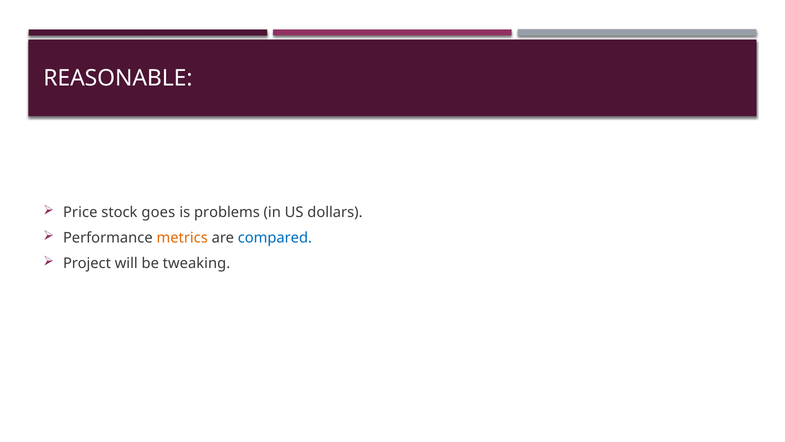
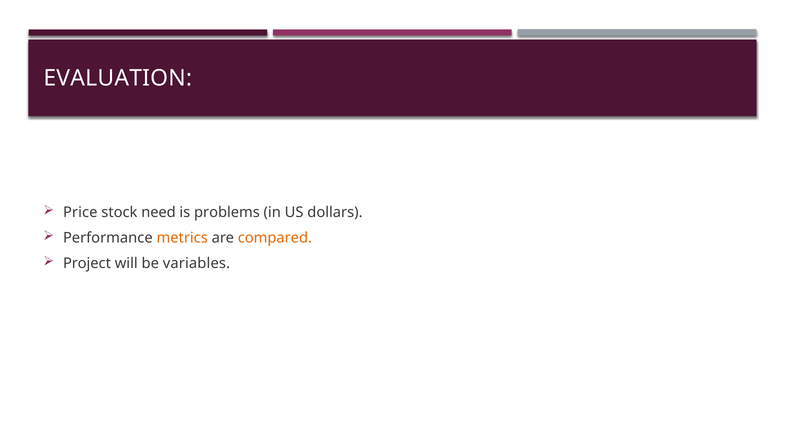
REASONABLE: REASONABLE -> EVALUATION
goes: goes -> need
compared colour: blue -> orange
tweaking: tweaking -> variables
